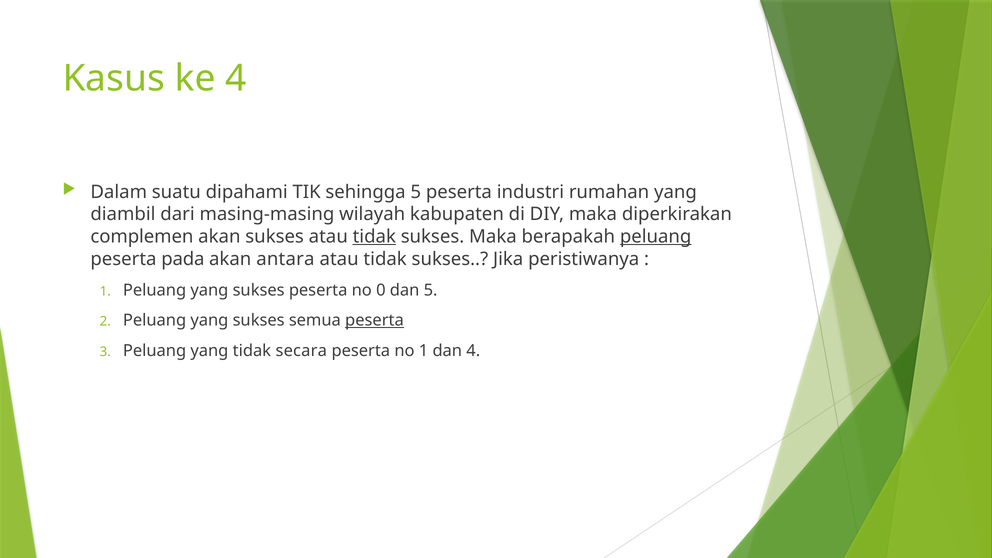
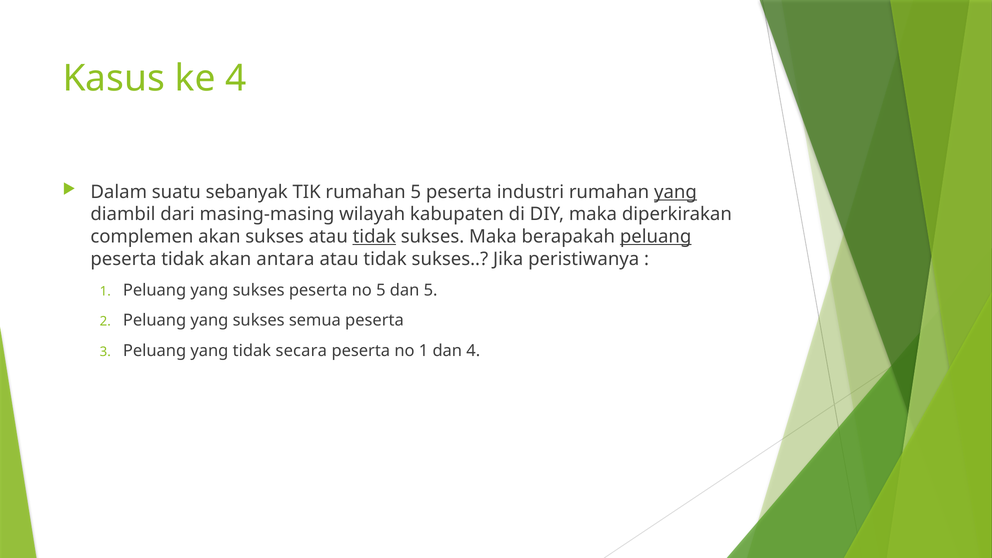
dipahami: dipahami -> sebanyak
TIK sehingga: sehingga -> rumahan
yang at (675, 192) underline: none -> present
peserta pada: pada -> tidak
no 0: 0 -> 5
peserta at (374, 320) underline: present -> none
